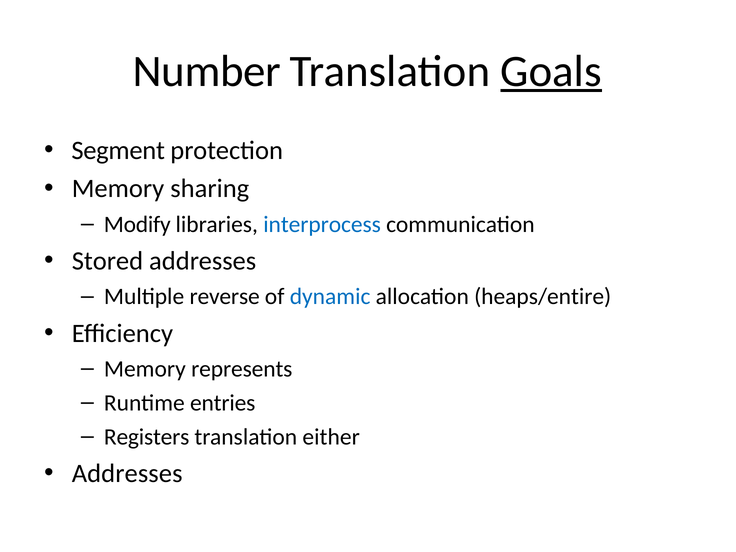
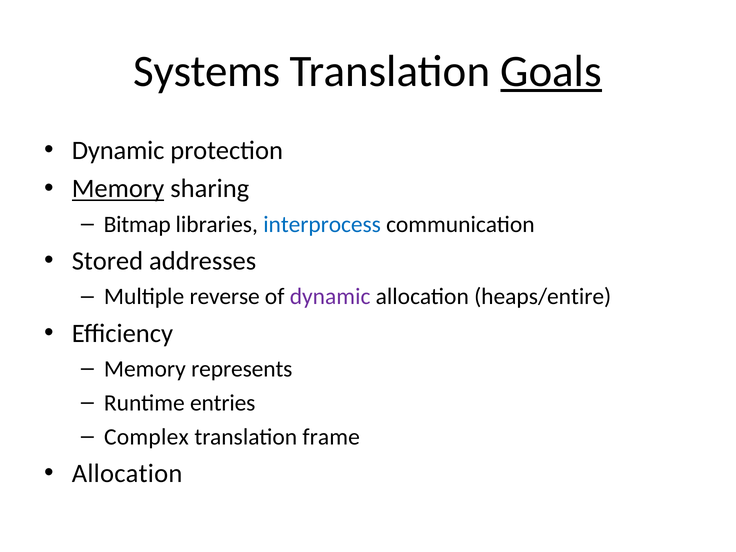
Number: Number -> Systems
Segment at (118, 150): Segment -> Dynamic
Memory at (118, 189) underline: none -> present
Modify: Modify -> Bitmap
dynamic at (330, 297) colour: blue -> purple
Registers: Registers -> Complex
either: either -> frame
Addresses at (127, 474): Addresses -> Allocation
